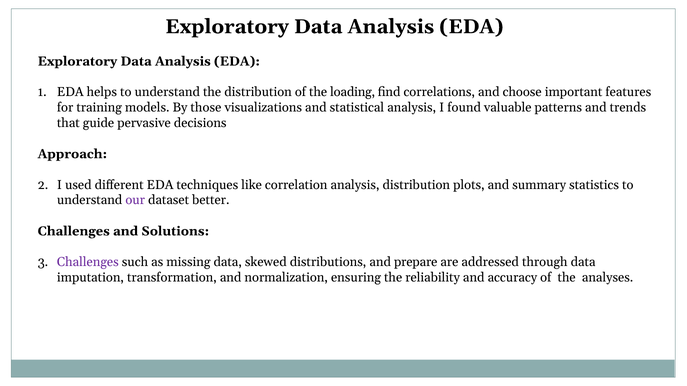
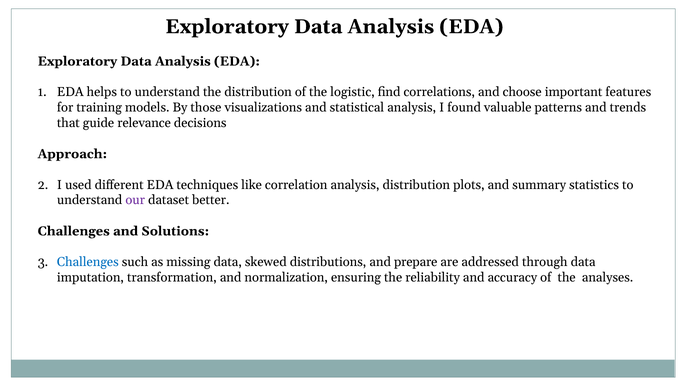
loading: loading -> logistic
pervasive: pervasive -> relevance
Challenges at (88, 262) colour: purple -> blue
